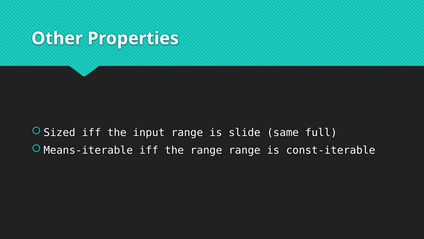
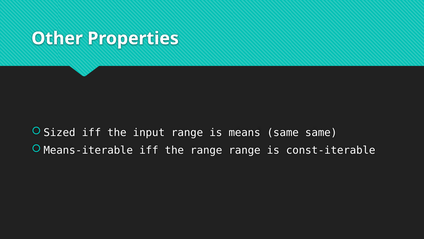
slide: slide -> means
same full: full -> same
